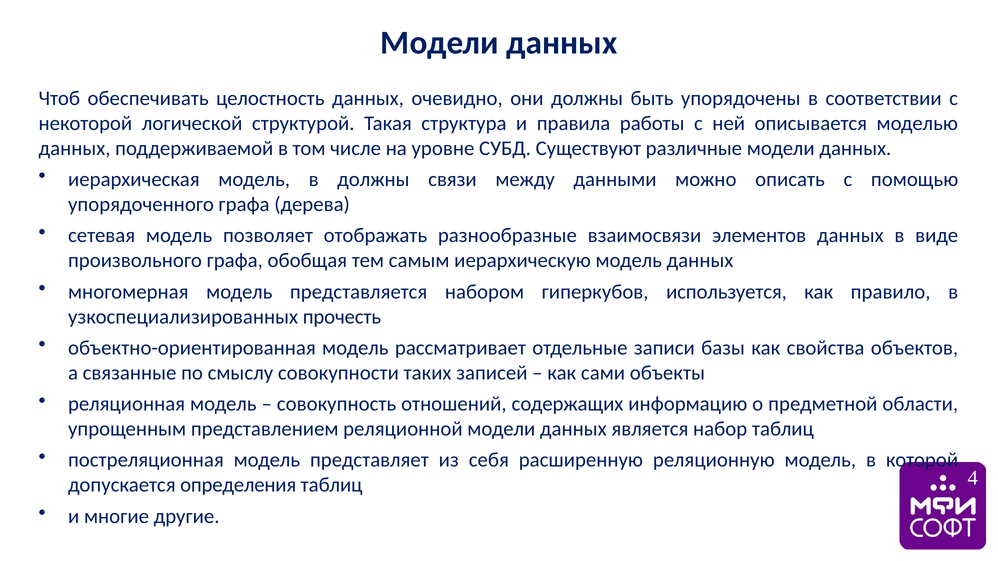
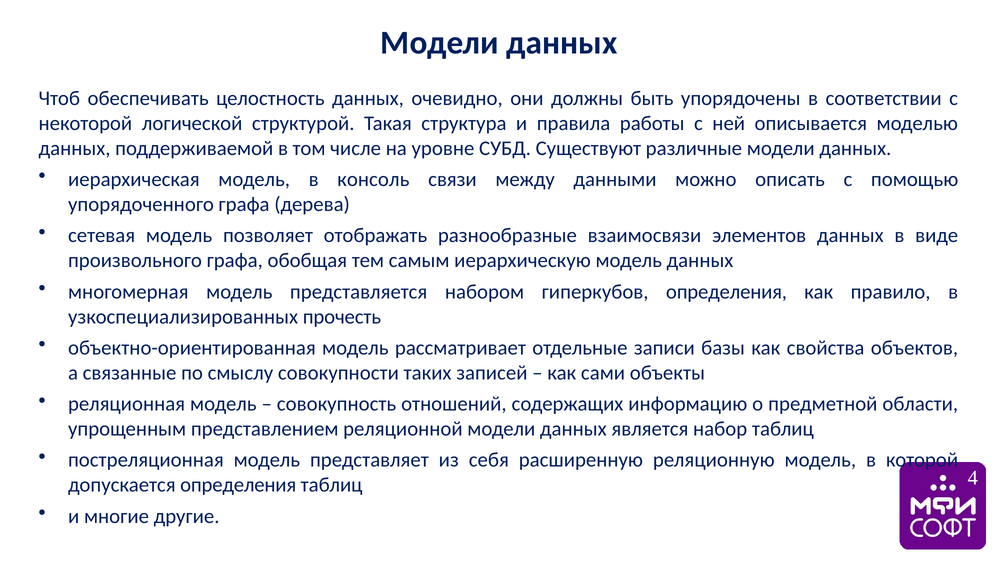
в должны: должны -> консоль
гиперкубов используется: используется -> определения
